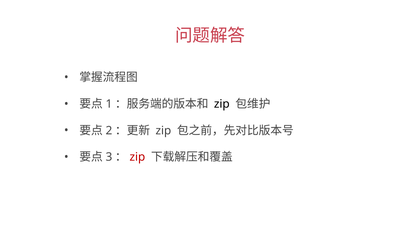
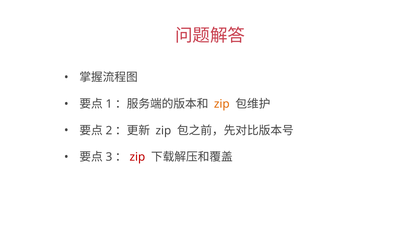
zip at (222, 104) colour: black -> orange
